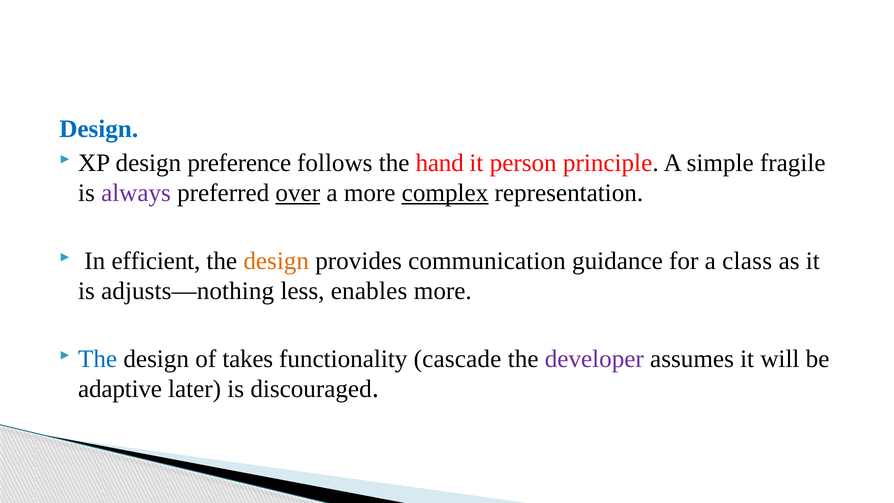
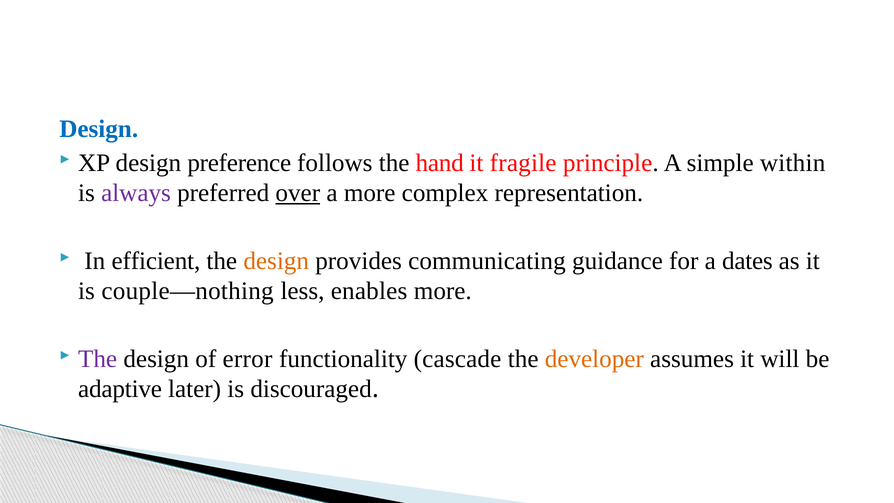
person: person -> fragile
fragile: fragile -> within
complex underline: present -> none
communication: communication -> communicating
class: class -> dates
adjusts—nothing: adjusts—nothing -> couple—nothing
The at (98, 359) colour: blue -> purple
takes: takes -> error
developer colour: purple -> orange
